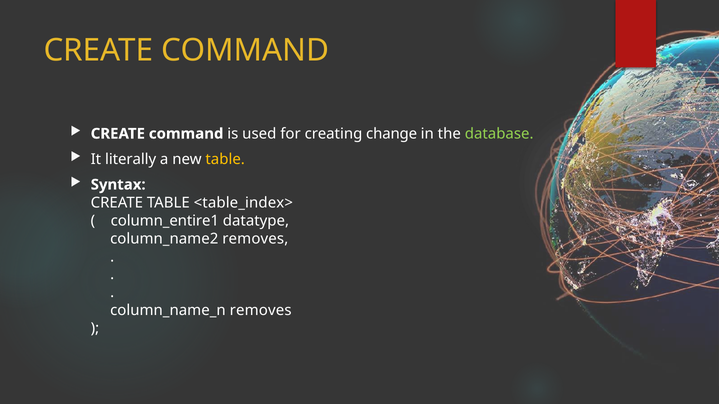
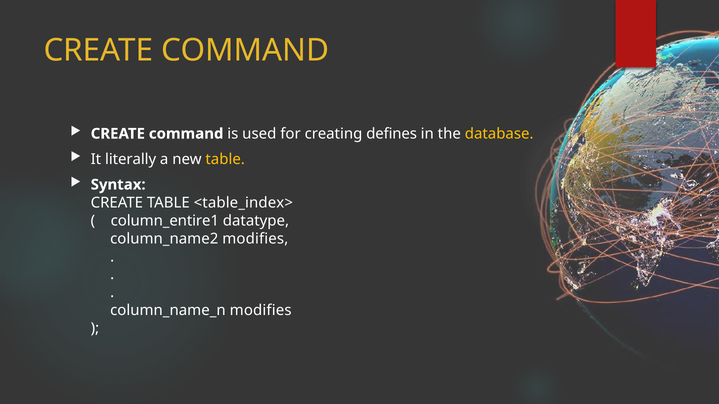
change: change -> defines
database colour: light green -> yellow
column_name2 removes: removes -> modifies
column_name_n removes: removes -> modifies
